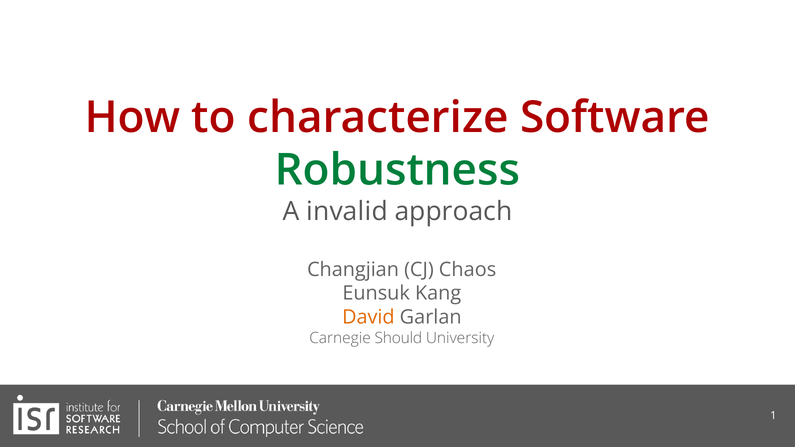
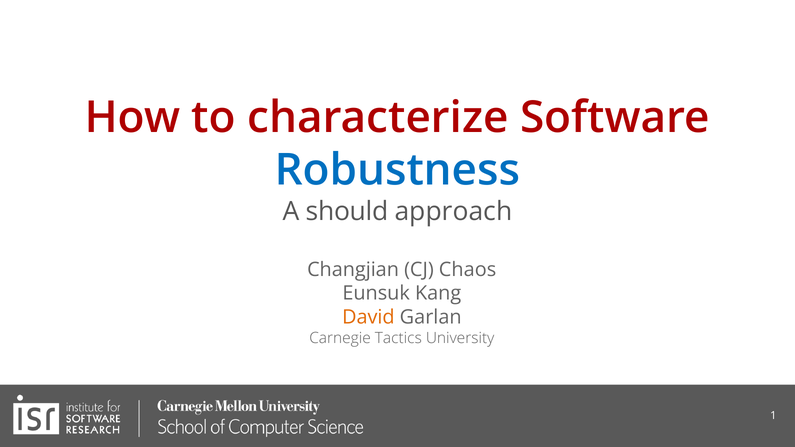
Robustness colour: green -> blue
invalid: invalid -> should
Should: Should -> Tactics
